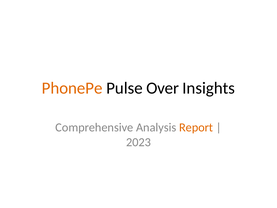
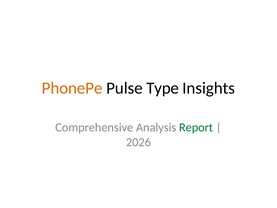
Over: Over -> Type
Report colour: orange -> green
2023: 2023 -> 2026
